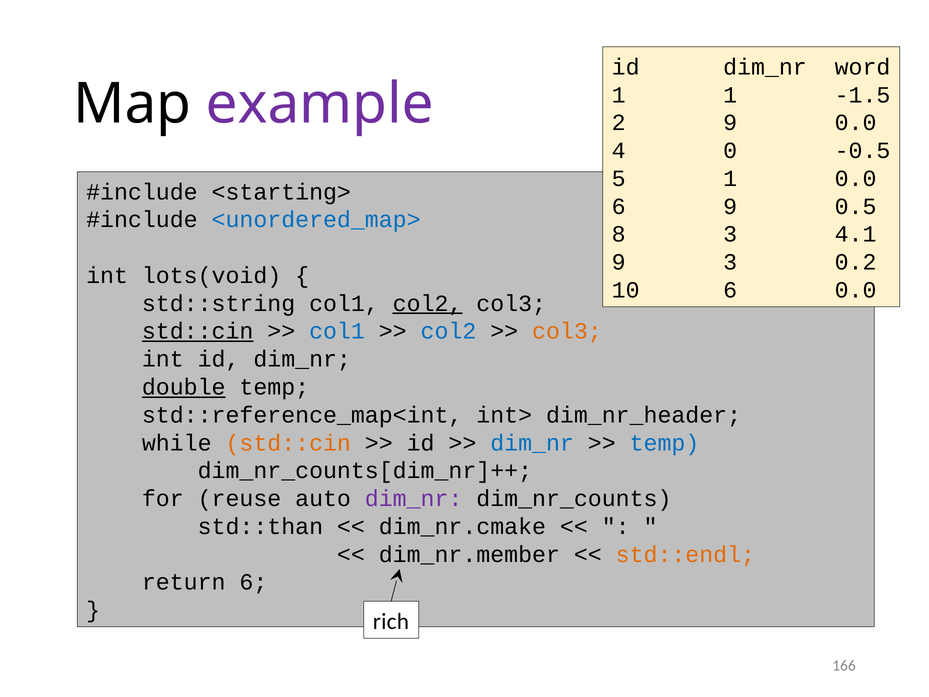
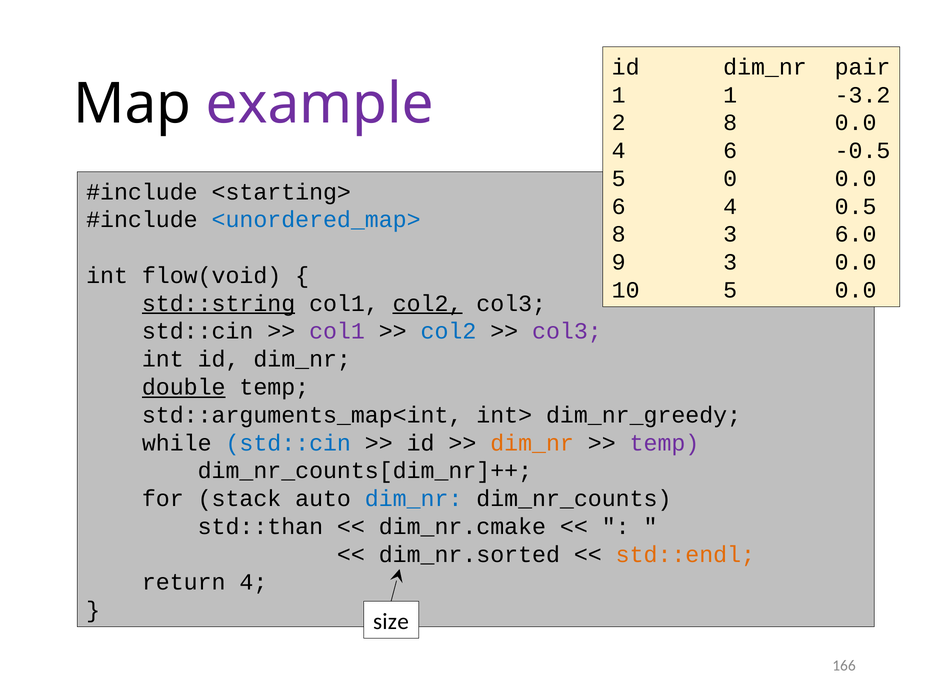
word: word -> pair
-1.5: -1.5 -> -3.2
2 9: 9 -> 8
4 0: 0 -> 6
5 1: 1 -> 0
6 9: 9 -> 4
4.1: 4.1 -> 6.0
3 0.2: 0.2 -> 0.0
lots(void: lots(void -> flow(void
10 6: 6 -> 5
std::string underline: none -> present
std::cin at (198, 331) underline: present -> none
col1 at (337, 331) colour: blue -> purple
col3 at (567, 331) colour: orange -> purple
std::reference_map<int: std::reference_map<int -> std::arguments_map<int
dim_nr_header: dim_nr_header -> dim_nr_greedy
std::cin at (288, 443) colour: orange -> blue
dim_nr at (532, 443) colour: blue -> orange
temp at (664, 443) colour: blue -> purple
reuse: reuse -> stack
dim_nr at (414, 498) colour: purple -> blue
dim_nr.member: dim_nr.member -> dim_nr.sorted
return 6: 6 -> 4
rich: rich -> size
